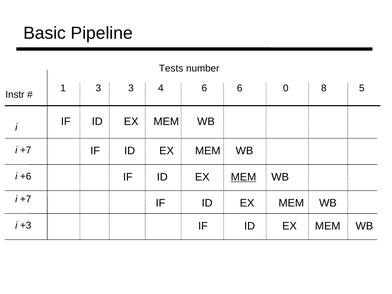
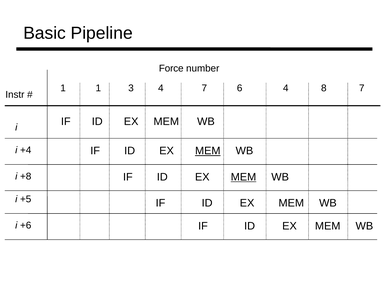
Tests: Tests -> Force
1 3: 3 -> 1
4 6: 6 -> 7
6 0: 0 -> 4
8 5: 5 -> 7
+7 at (26, 150): +7 -> +4
MEM at (208, 151) underline: none -> present
+6: +6 -> +8
+7 at (26, 199): +7 -> +5
+3: +3 -> +6
